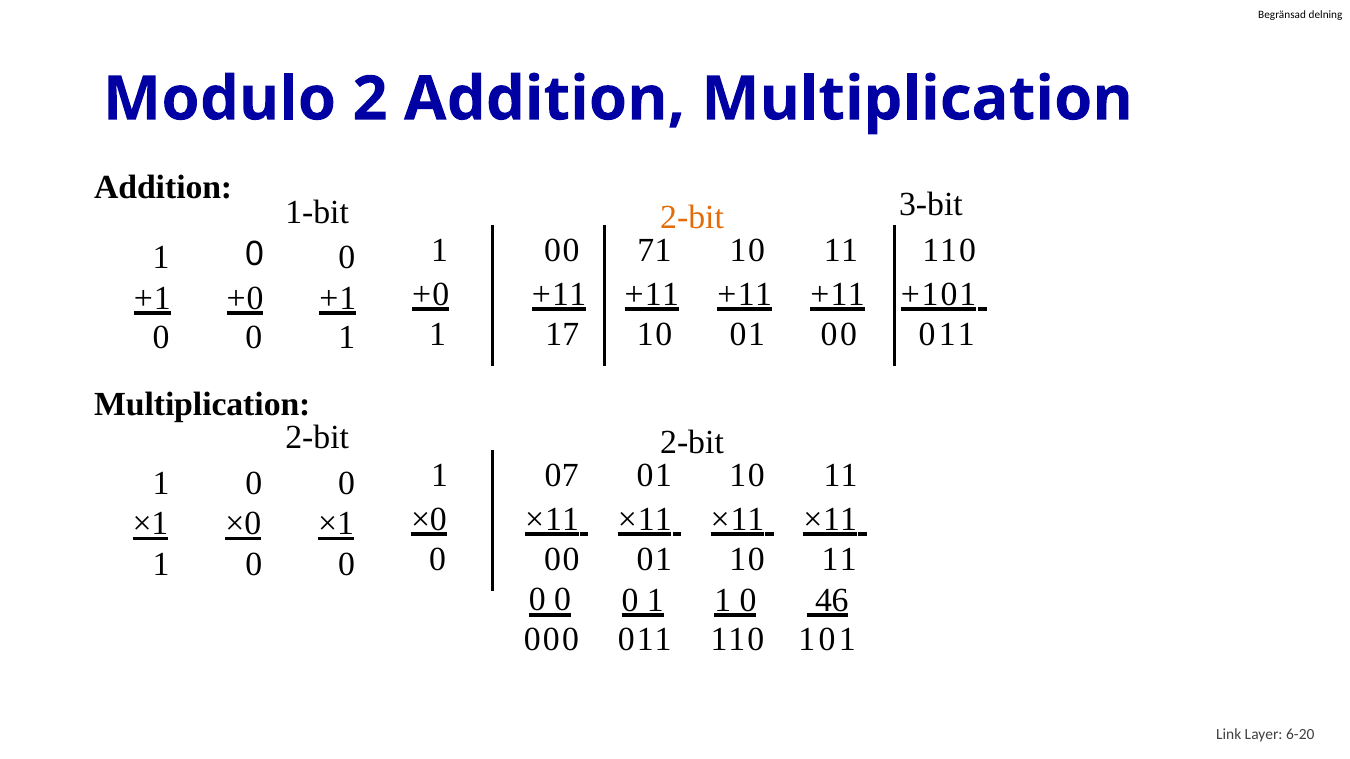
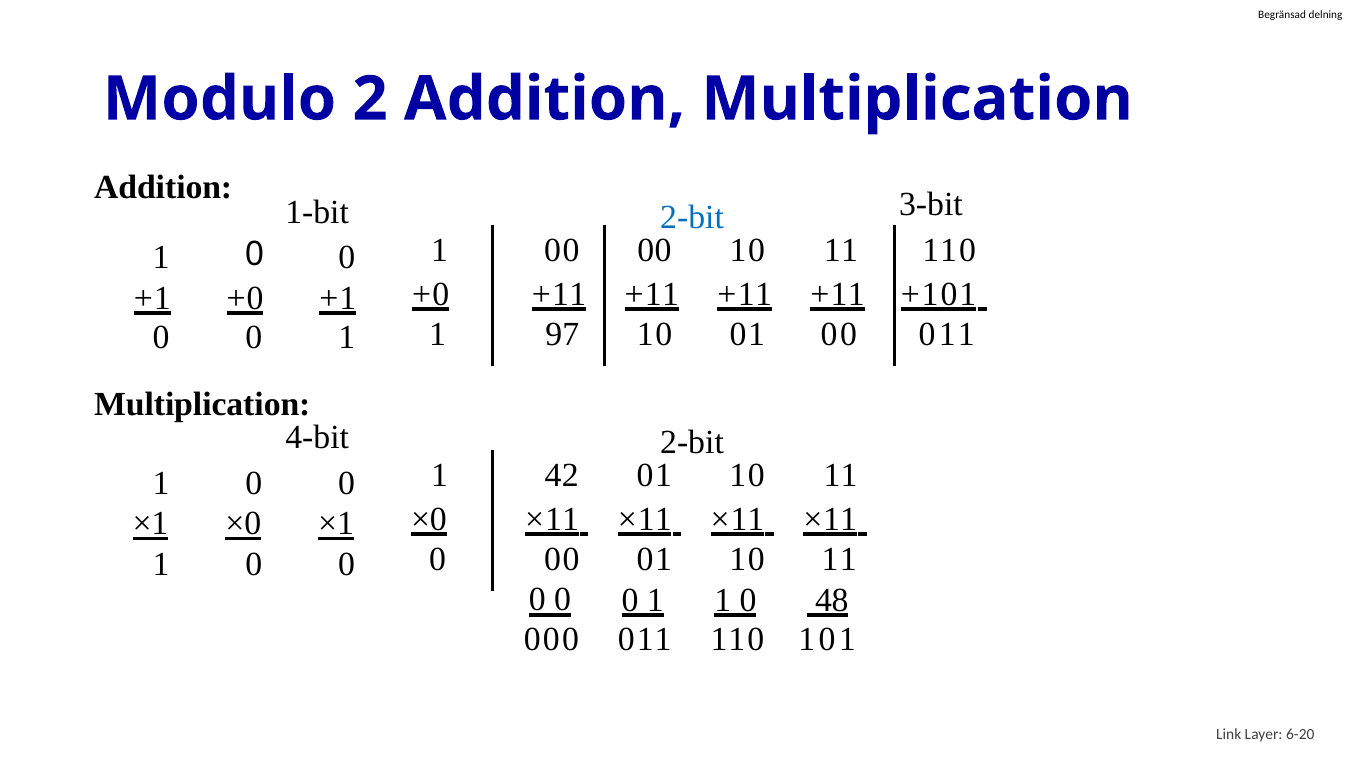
2-bit at (692, 217) colour: orange -> blue
00 71: 71 -> 00
17: 17 -> 97
2-bit at (317, 438): 2-bit -> 4-bit
07: 07 -> 42
46: 46 -> 48
